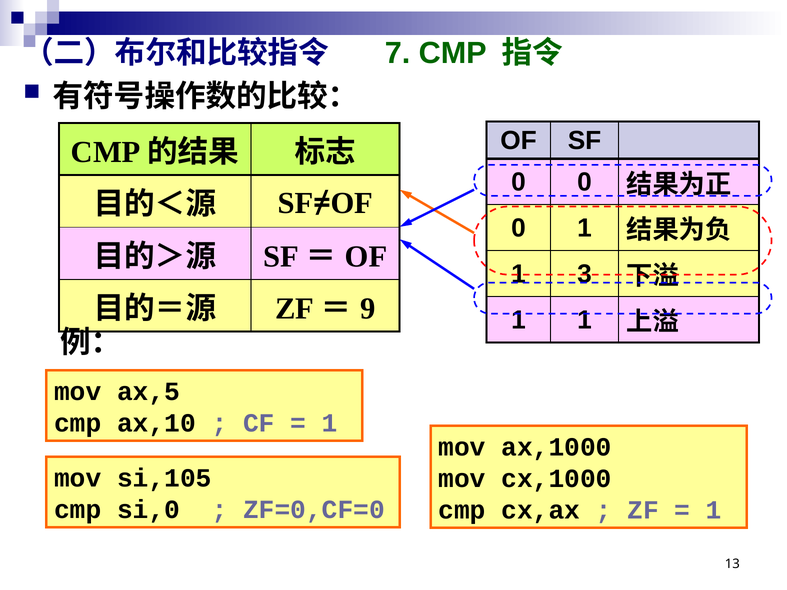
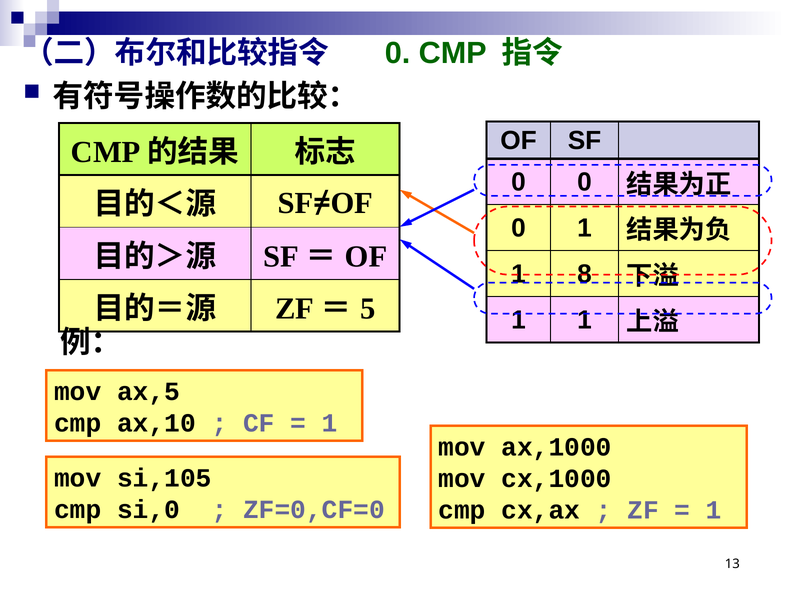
7 at (398, 53): 7 -> 0
3: 3 -> 8
9: 9 -> 5
